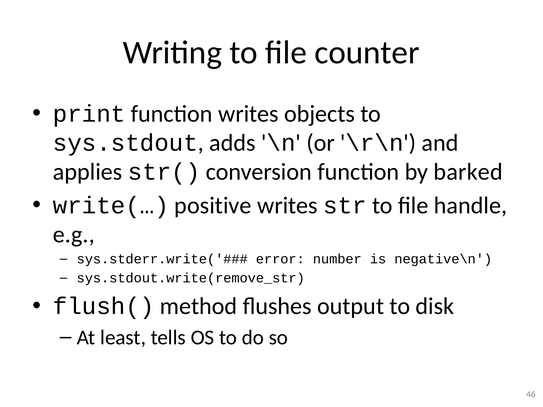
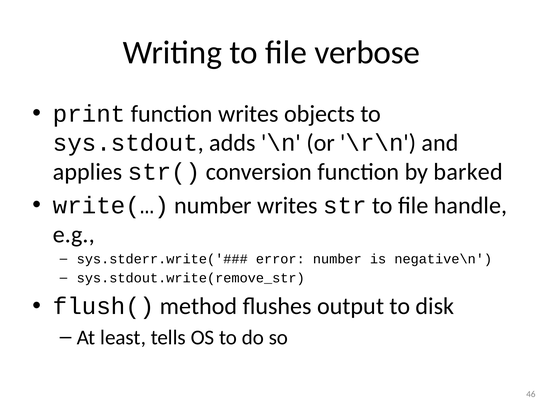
counter: counter -> verbose
write(… positive: positive -> number
